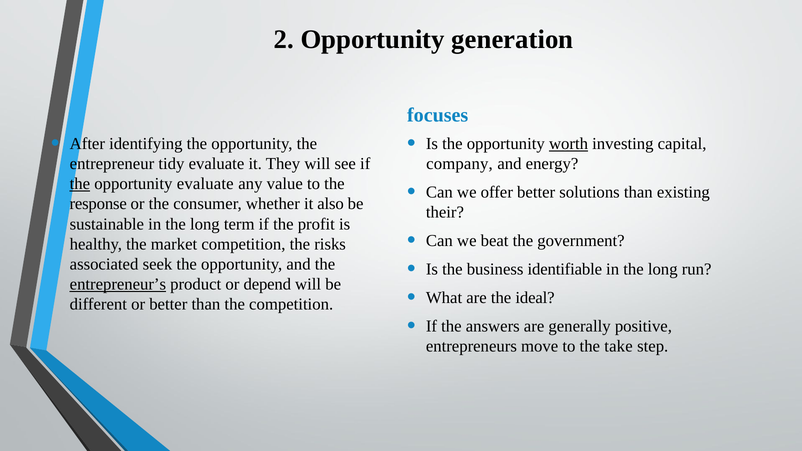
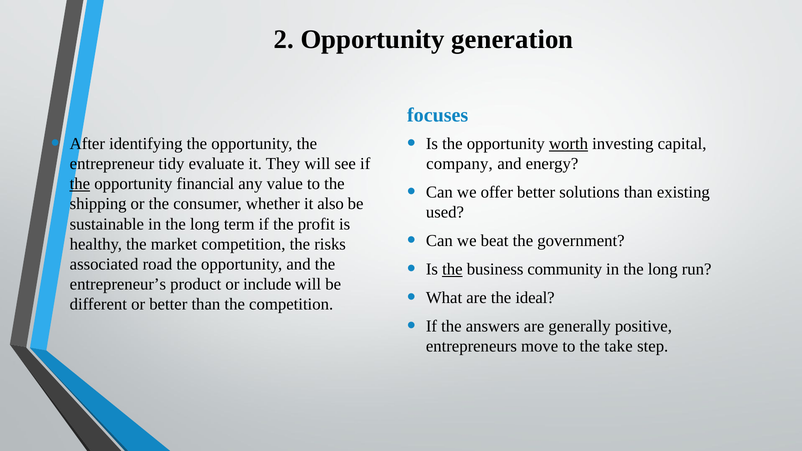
opportunity evaluate: evaluate -> financial
response: response -> shipping
their: their -> used
seek: seek -> road
the at (452, 269) underline: none -> present
identifiable: identifiable -> community
entrepreneur’s underline: present -> none
depend: depend -> include
